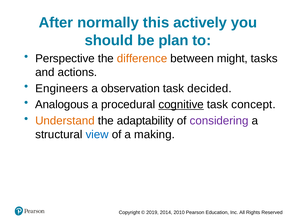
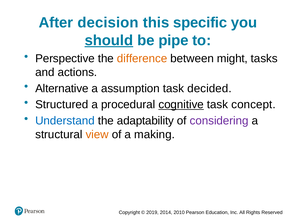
normally: normally -> decision
actively: actively -> specific
should underline: none -> present
plan: plan -> pipe
Engineers: Engineers -> Alternative
observation: observation -> assumption
Analogous: Analogous -> Structured
Understand colour: orange -> blue
view colour: blue -> orange
